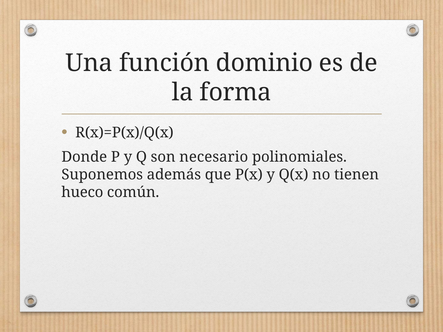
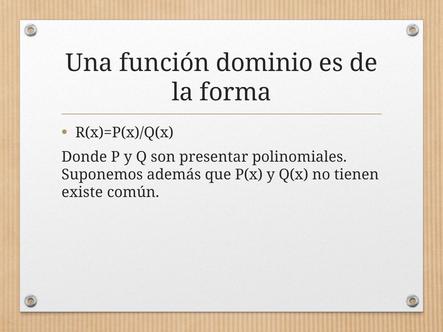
necesario: necesario -> presentar
hueco: hueco -> existe
